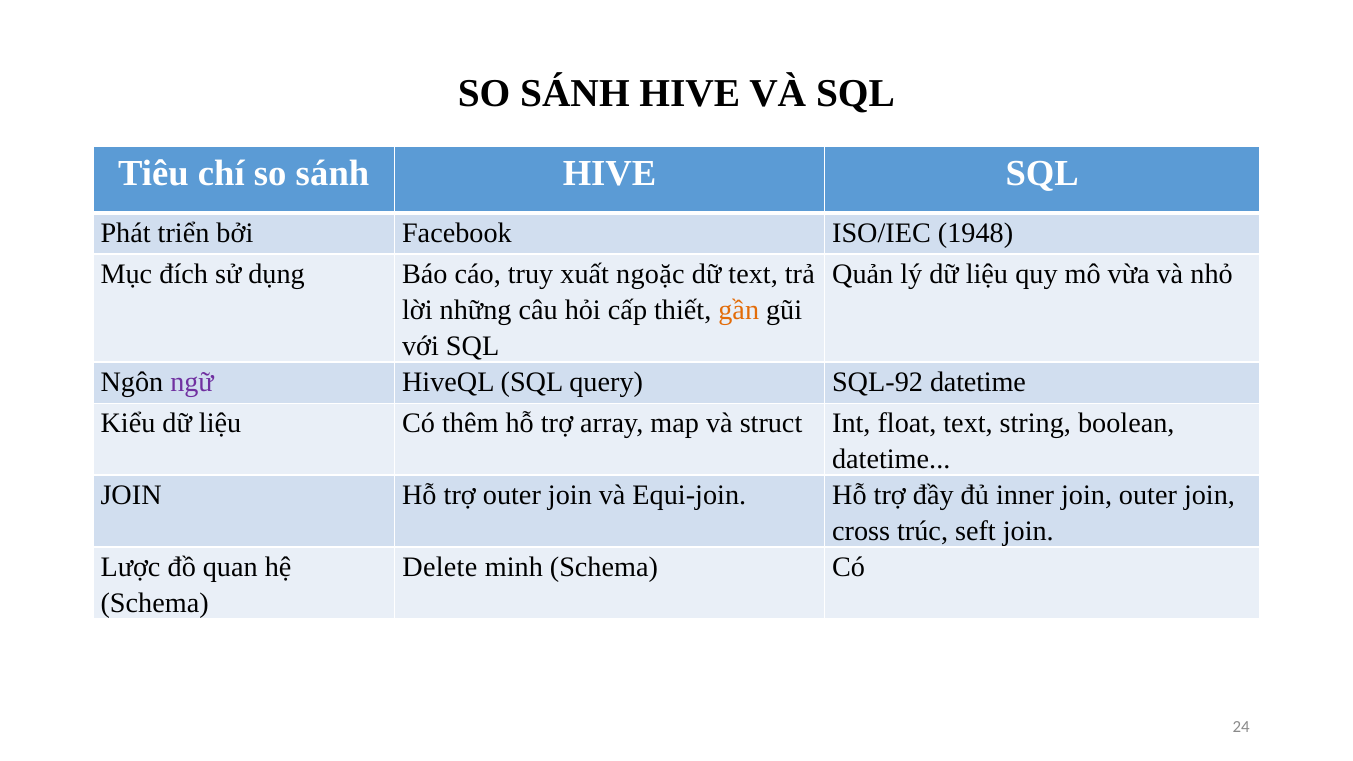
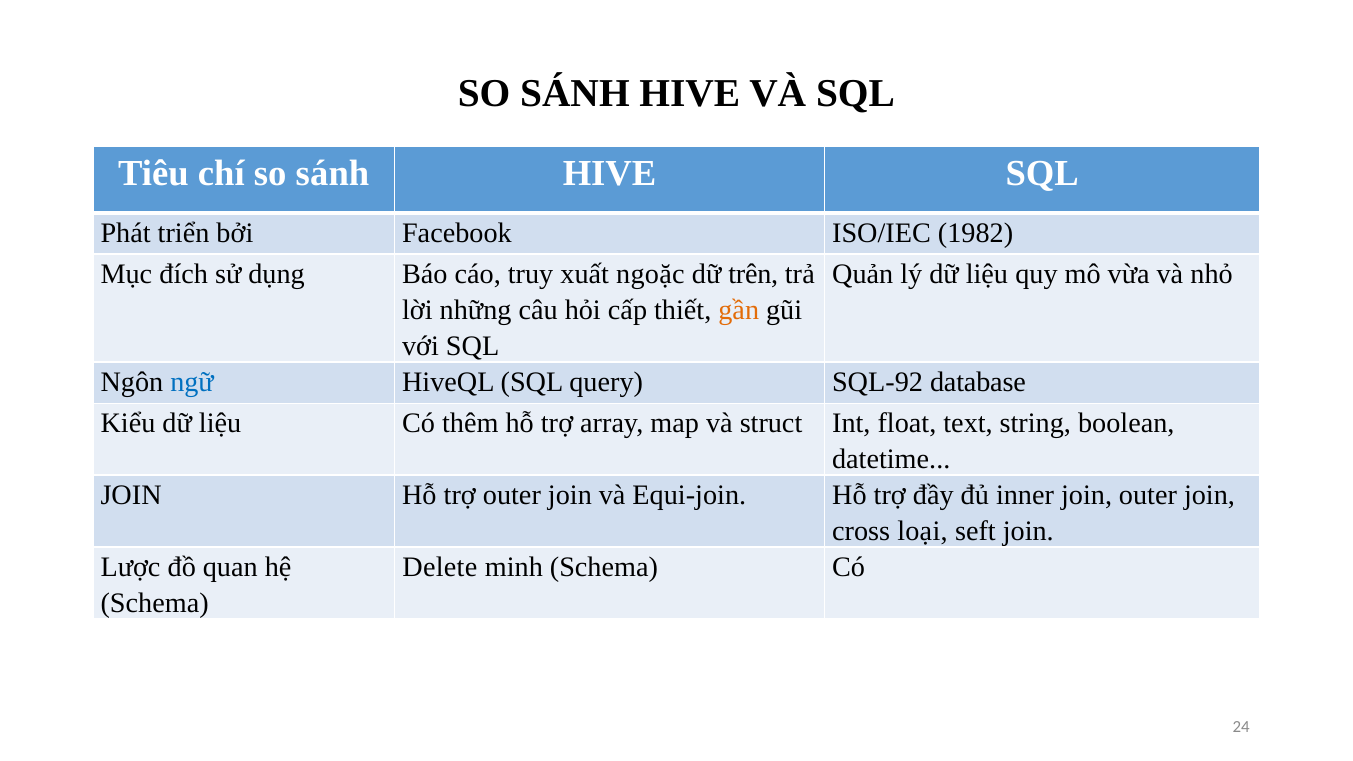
1948: 1948 -> 1982
dữ text: text -> trên
ngữ colour: purple -> blue
SQL-92 datetime: datetime -> database
trúc: trúc -> loại
